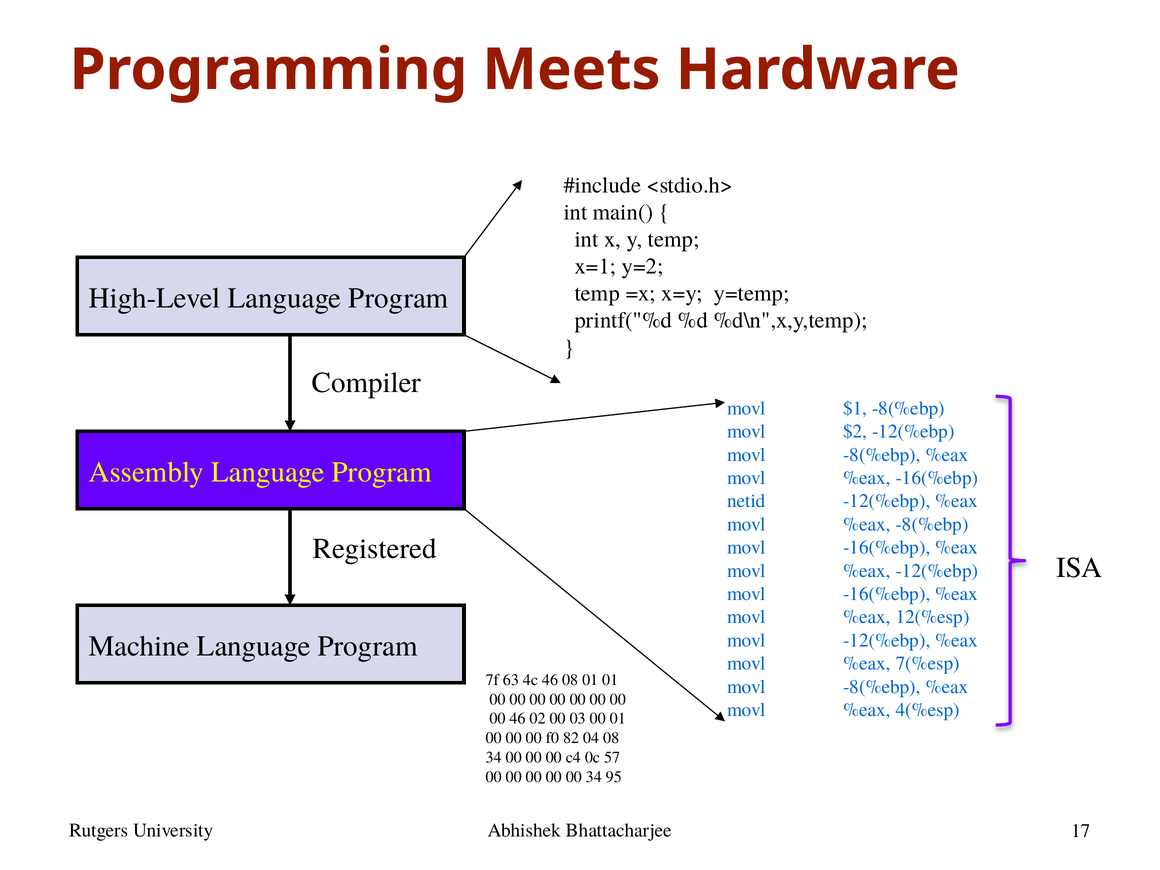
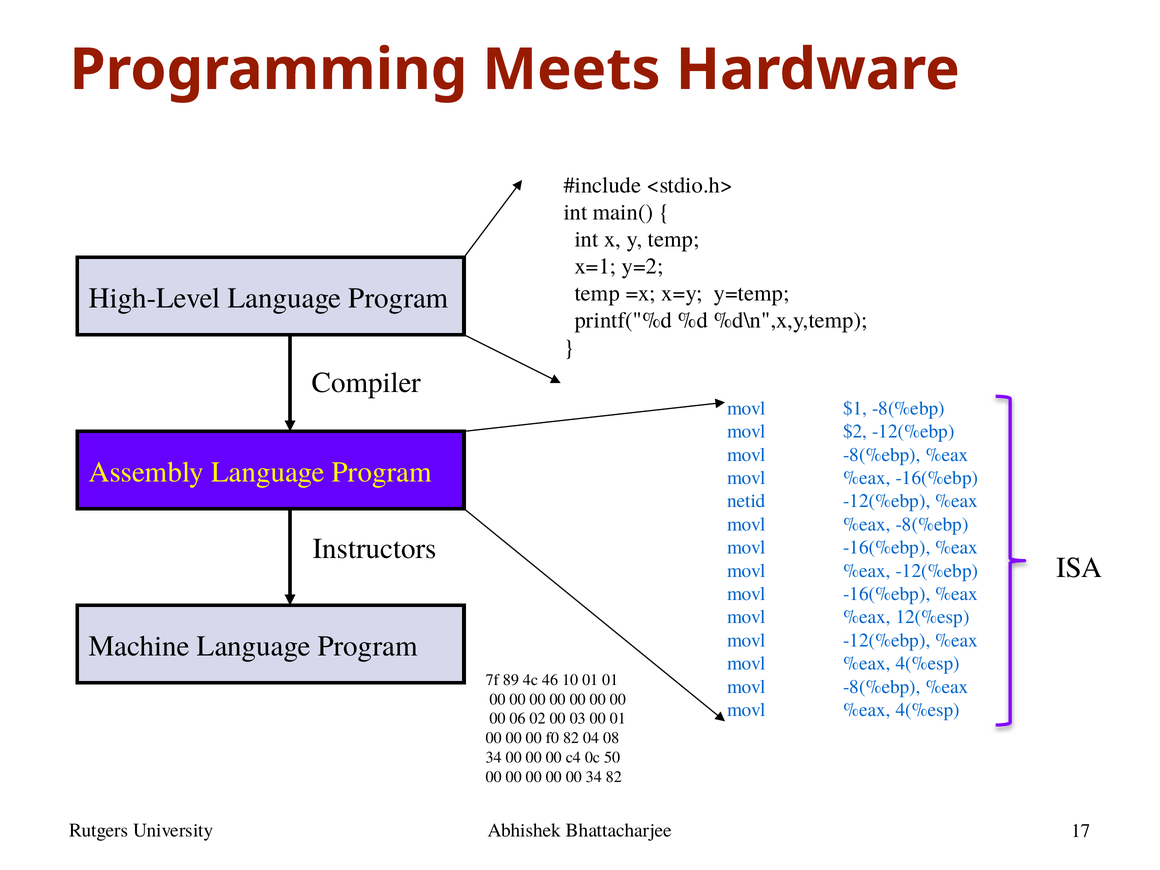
Registered: Registered -> Instructors
7(%esp at (928, 664): 7(%esp -> 4(%esp
63: 63 -> 89
46 08: 08 -> 10
00 46: 46 -> 06
57: 57 -> 50
34 95: 95 -> 82
